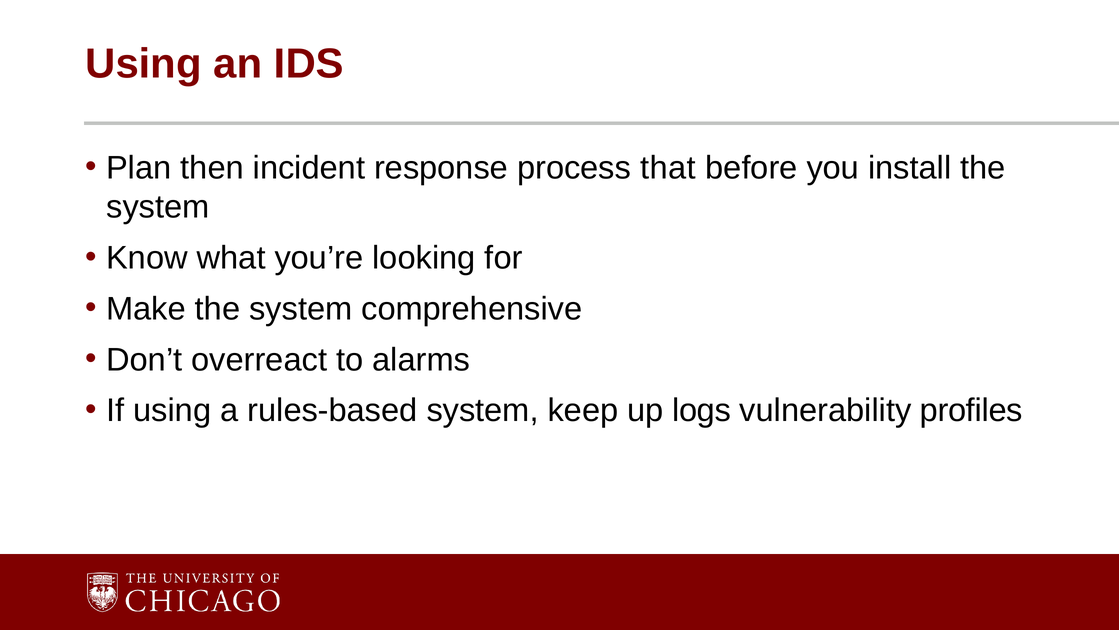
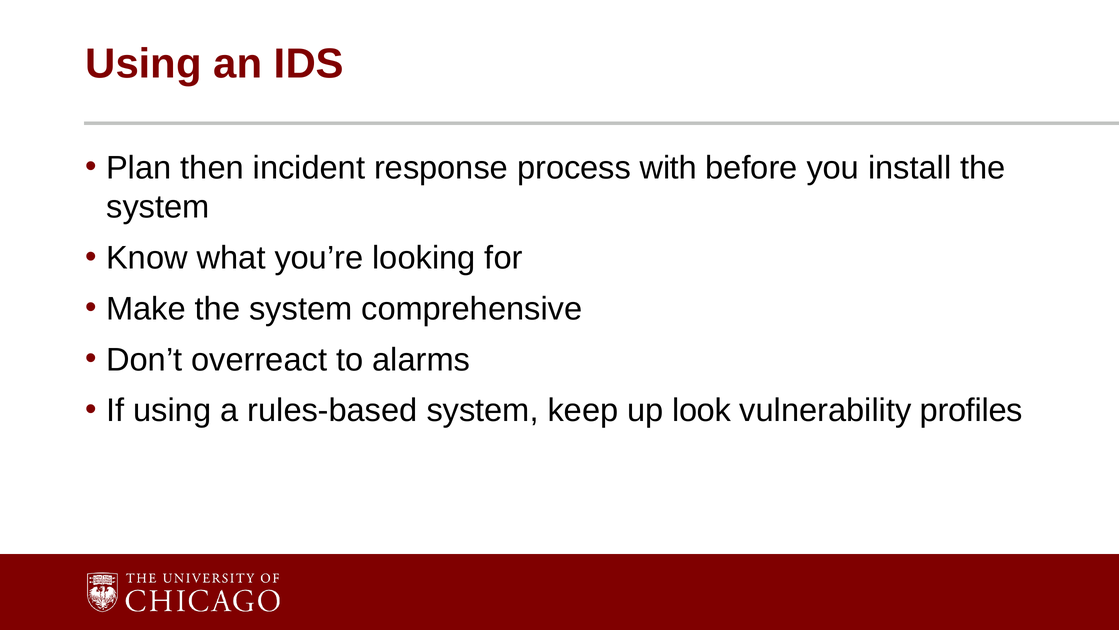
that: that -> with
logs: logs -> look
